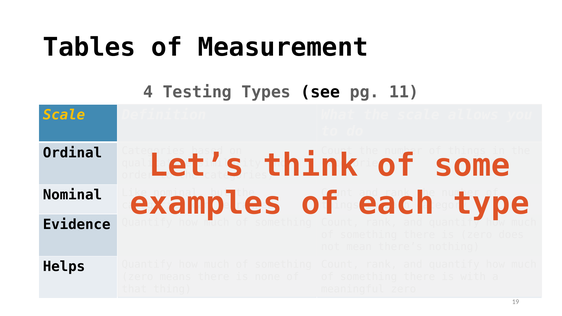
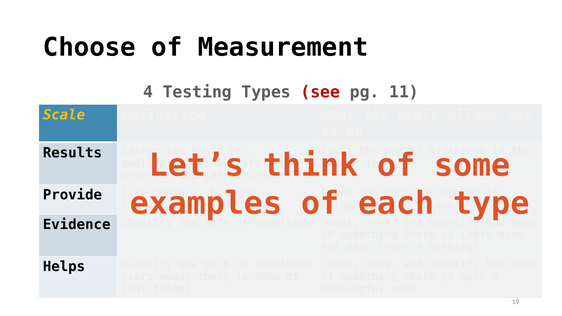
Tables: Tables -> Choose
see colour: black -> red
Ordinal: Ordinal -> Results
Nominal at (72, 195): Nominal -> Provide
